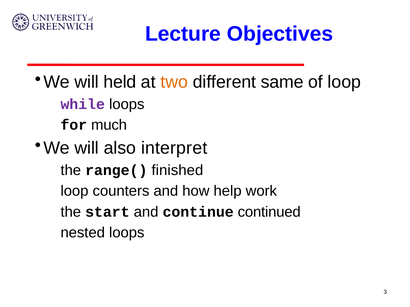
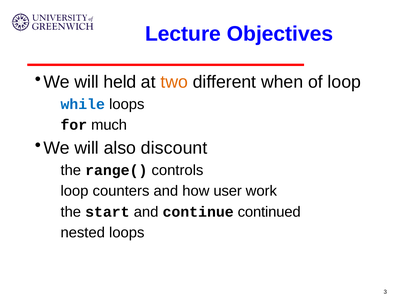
same: same -> when
while colour: purple -> blue
interpret: interpret -> discount
finished: finished -> controls
help: help -> user
